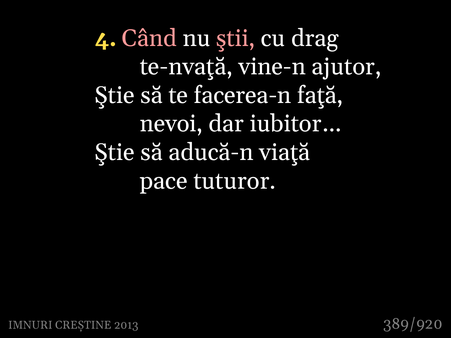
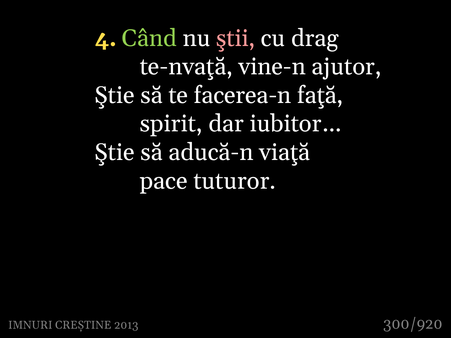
Când colour: pink -> light green
nevoi: nevoi -> spirit
389/920: 389/920 -> 300/920
